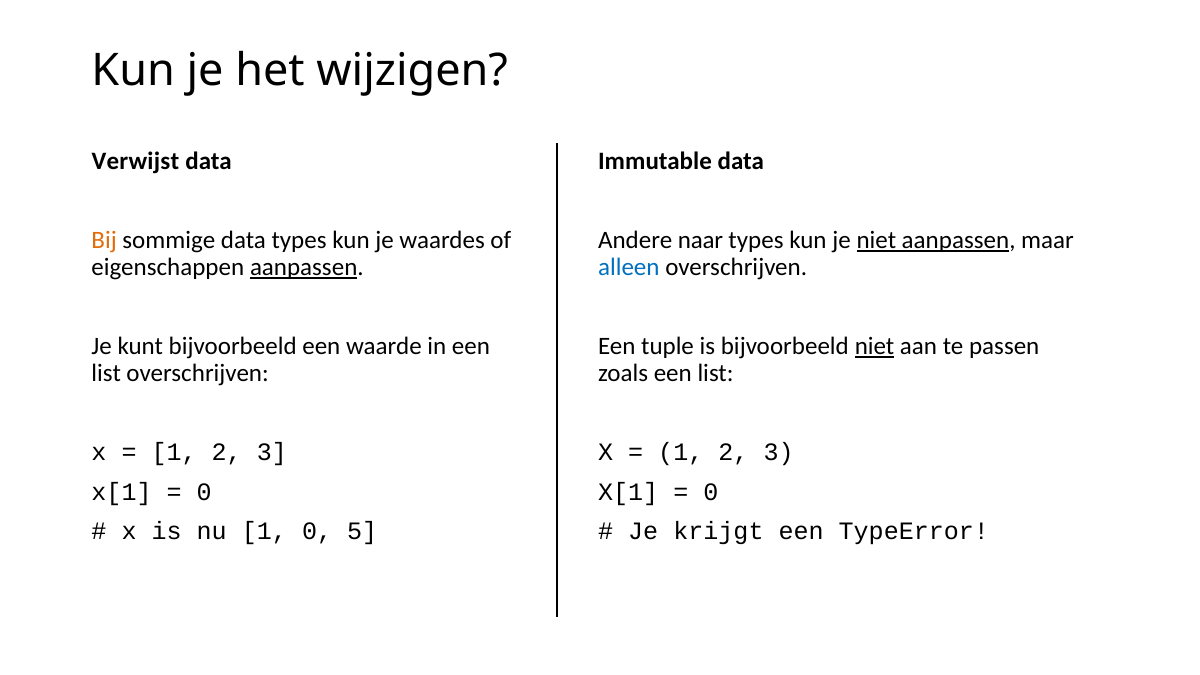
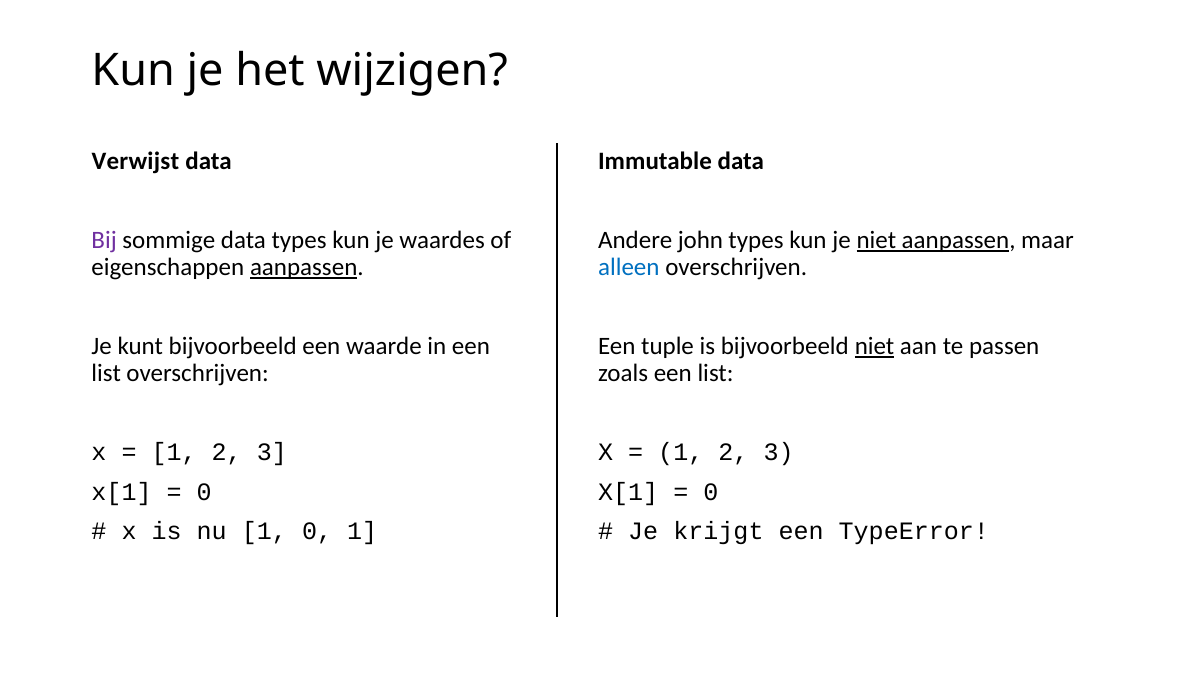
Bij colour: orange -> purple
naar: naar -> john
0 5: 5 -> 1
